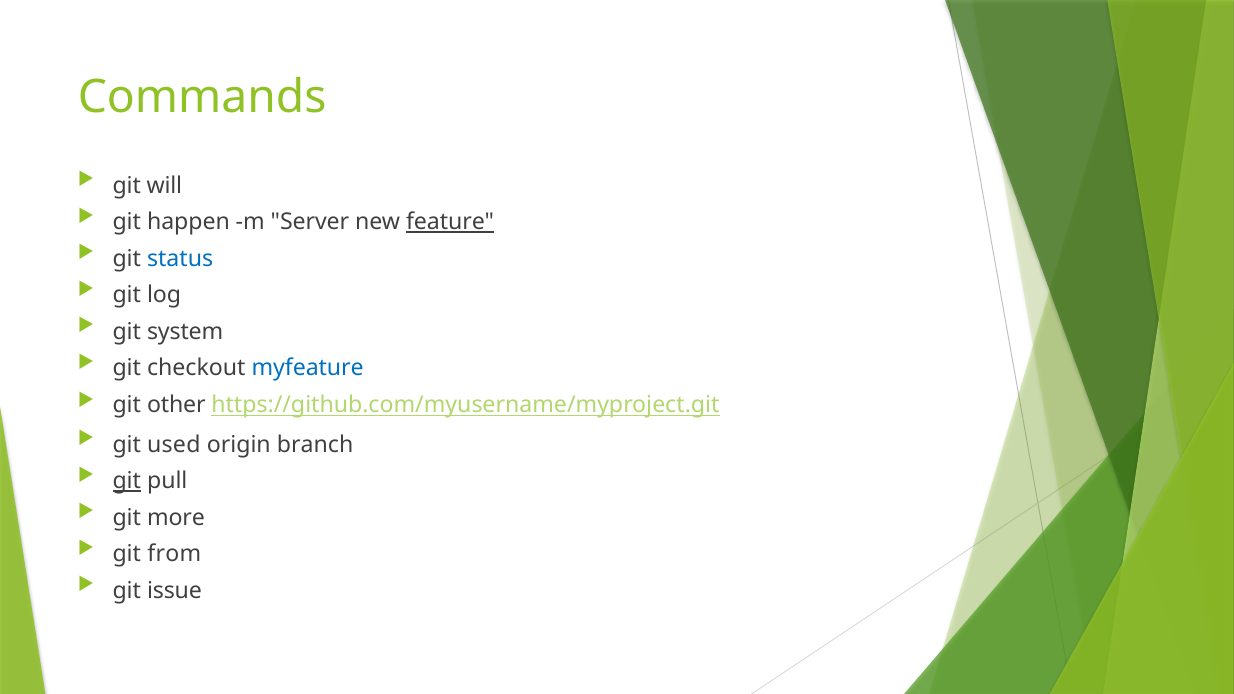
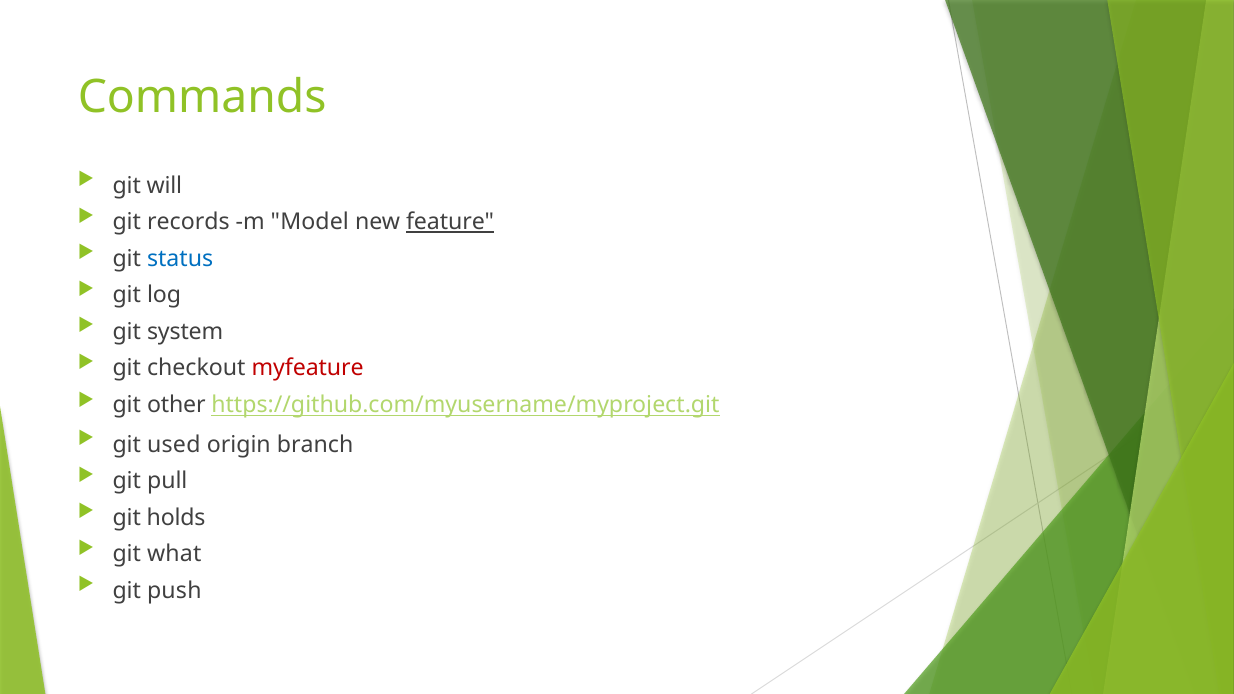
happen: happen -> records
Server: Server -> Model
myfeature colour: blue -> red
git at (127, 481) underline: present -> none
more: more -> holds
from: from -> what
issue: issue -> push
